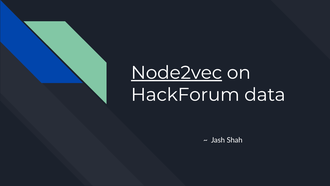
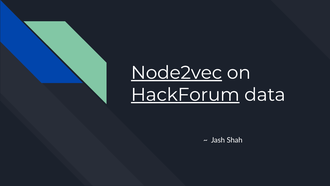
HackForum underline: none -> present
